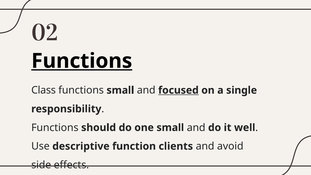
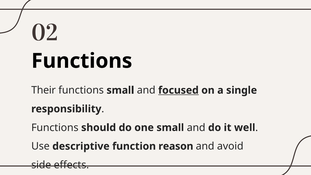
Functions at (82, 61) underline: present -> none
Class: Class -> Their
clients: clients -> reason
